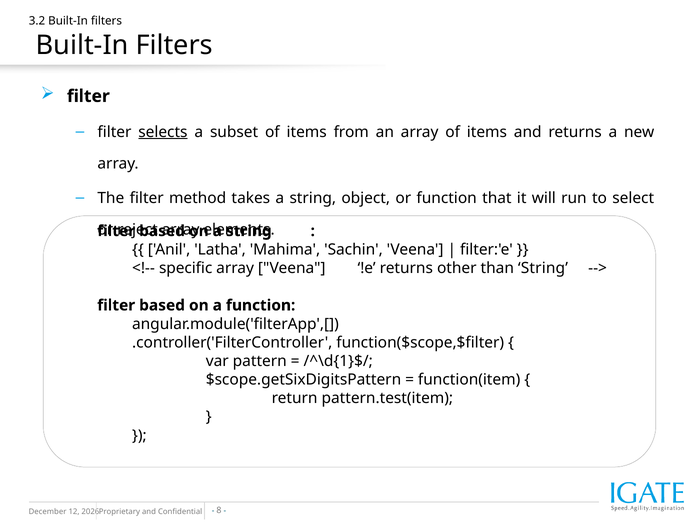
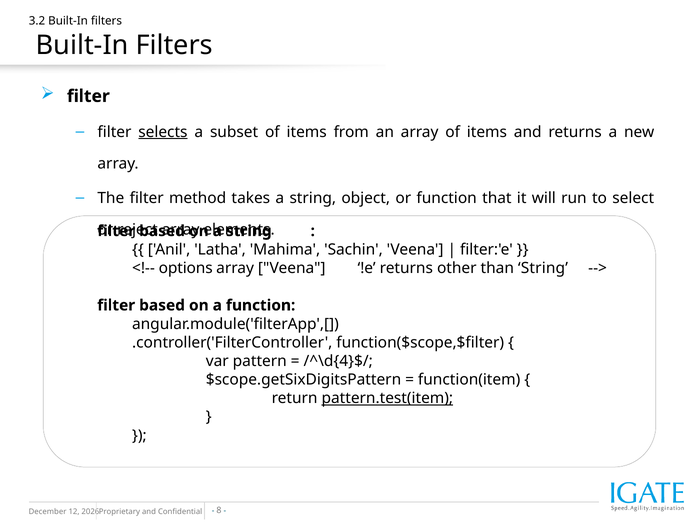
specific: specific -> options
/^\d{1}$/: /^\d{1}$/ -> /^\d{4}$/
pattern.test(item underline: none -> present
